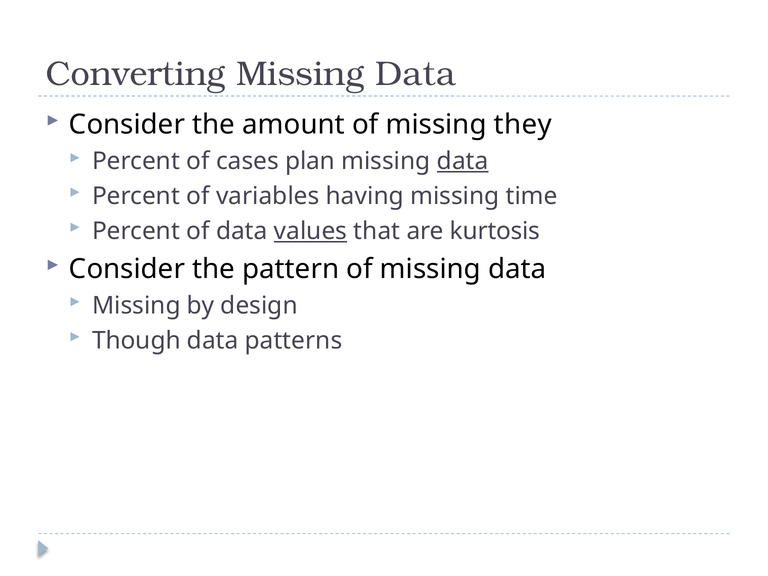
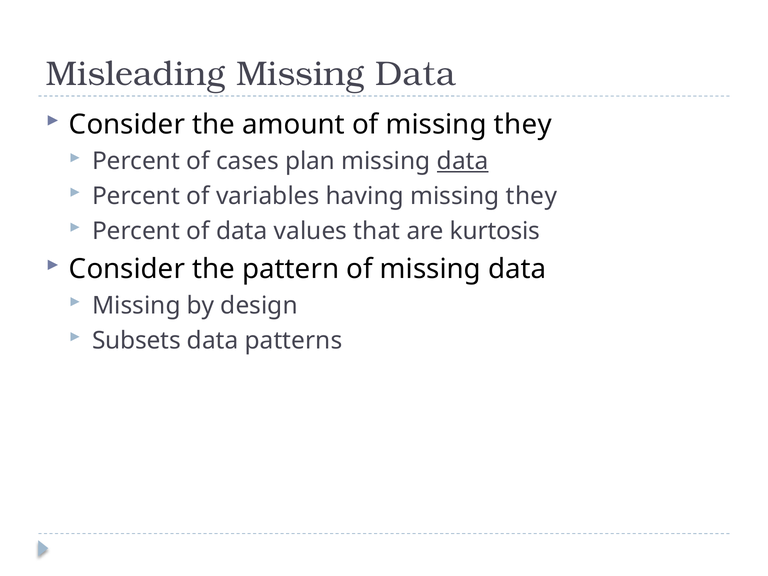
Converting: Converting -> Misleading
having missing time: time -> they
values underline: present -> none
Though: Though -> Subsets
